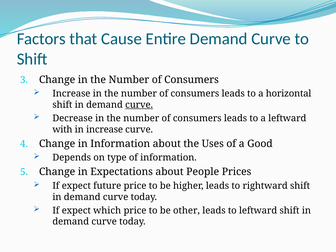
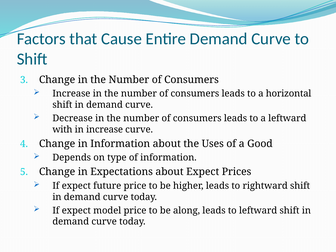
curve at (139, 105) underline: present -> none
about People: People -> Expect
which: which -> model
other: other -> along
